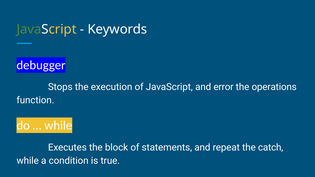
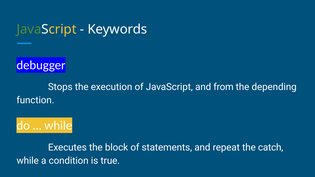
error: error -> from
operations: operations -> depending
